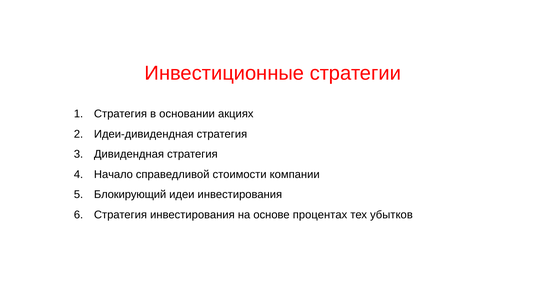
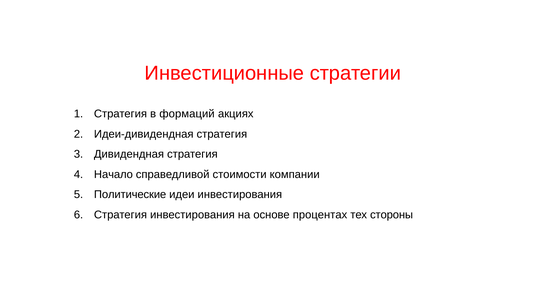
основании: основании -> формаций
Блокирующий: Блокирующий -> Политические
убытков: убытков -> стороны
